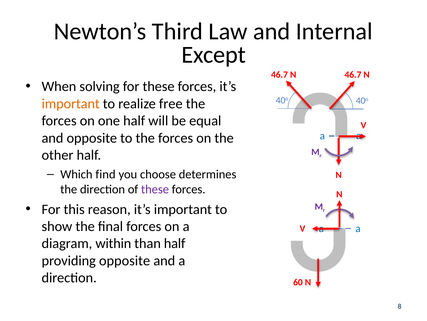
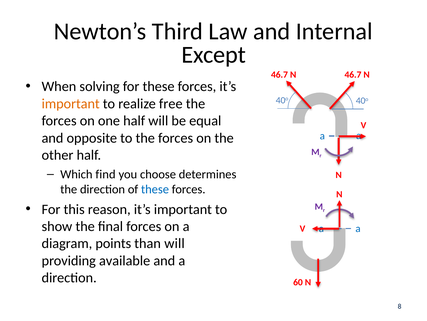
these at (155, 189) colour: purple -> blue
within: within -> points
than half: half -> will
providing opposite: opposite -> available
